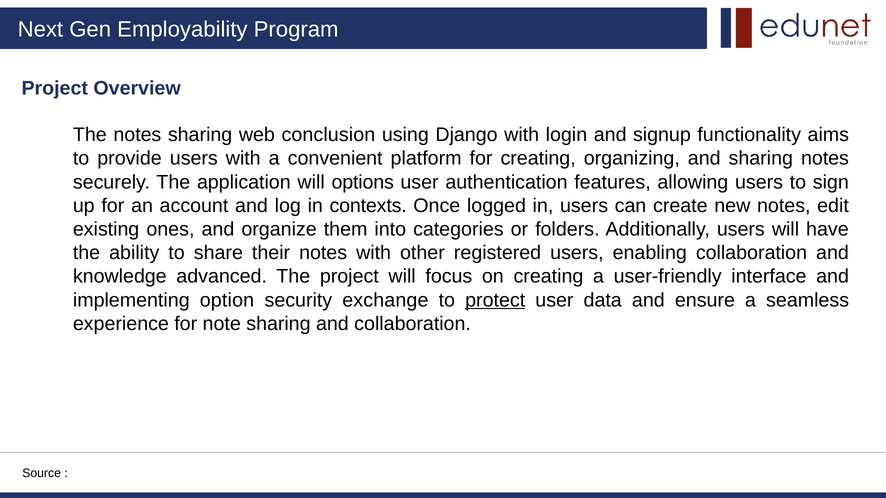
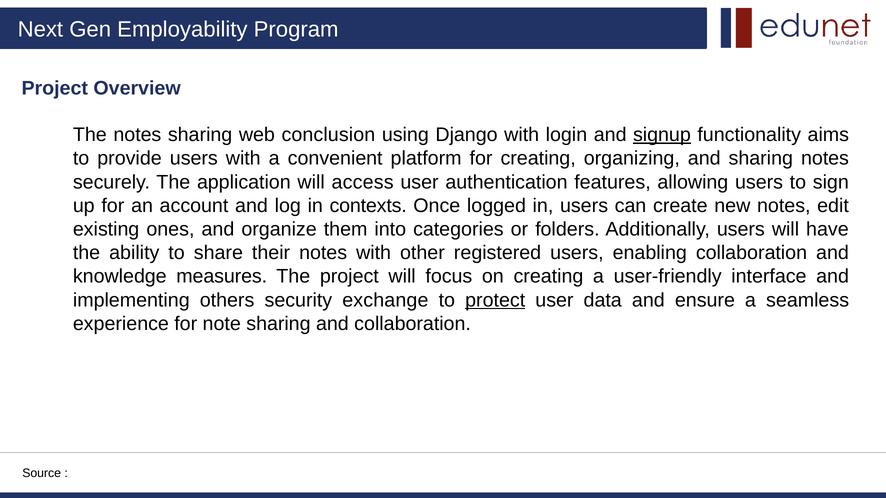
signup underline: none -> present
options: options -> access
advanced: advanced -> measures
option: option -> others
